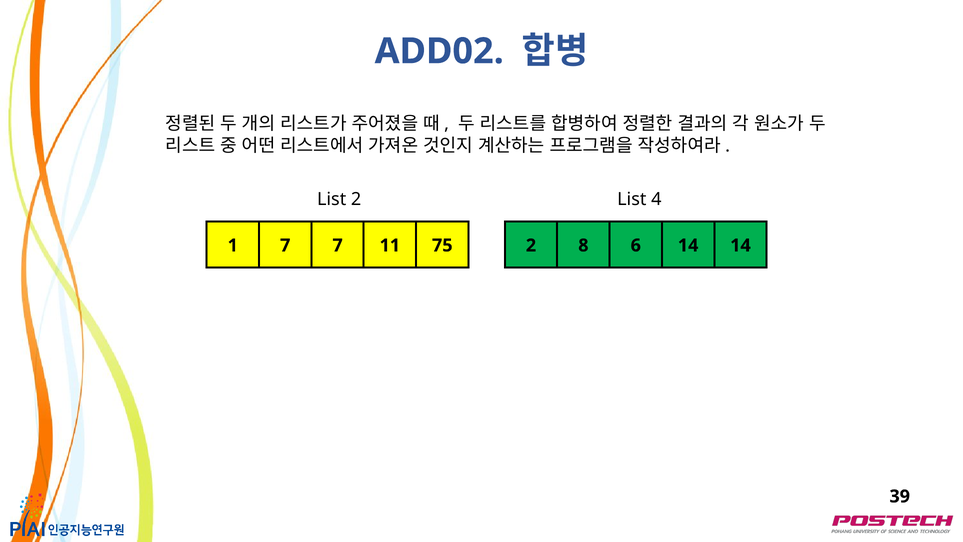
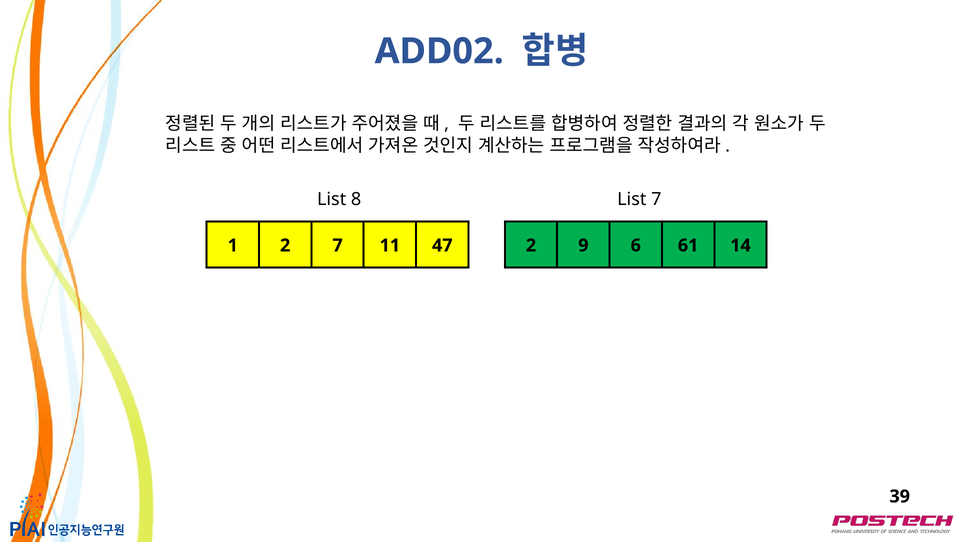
List 2: 2 -> 8
List 4: 4 -> 7
1 7: 7 -> 2
75: 75 -> 47
8: 8 -> 9
6 14: 14 -> 61
